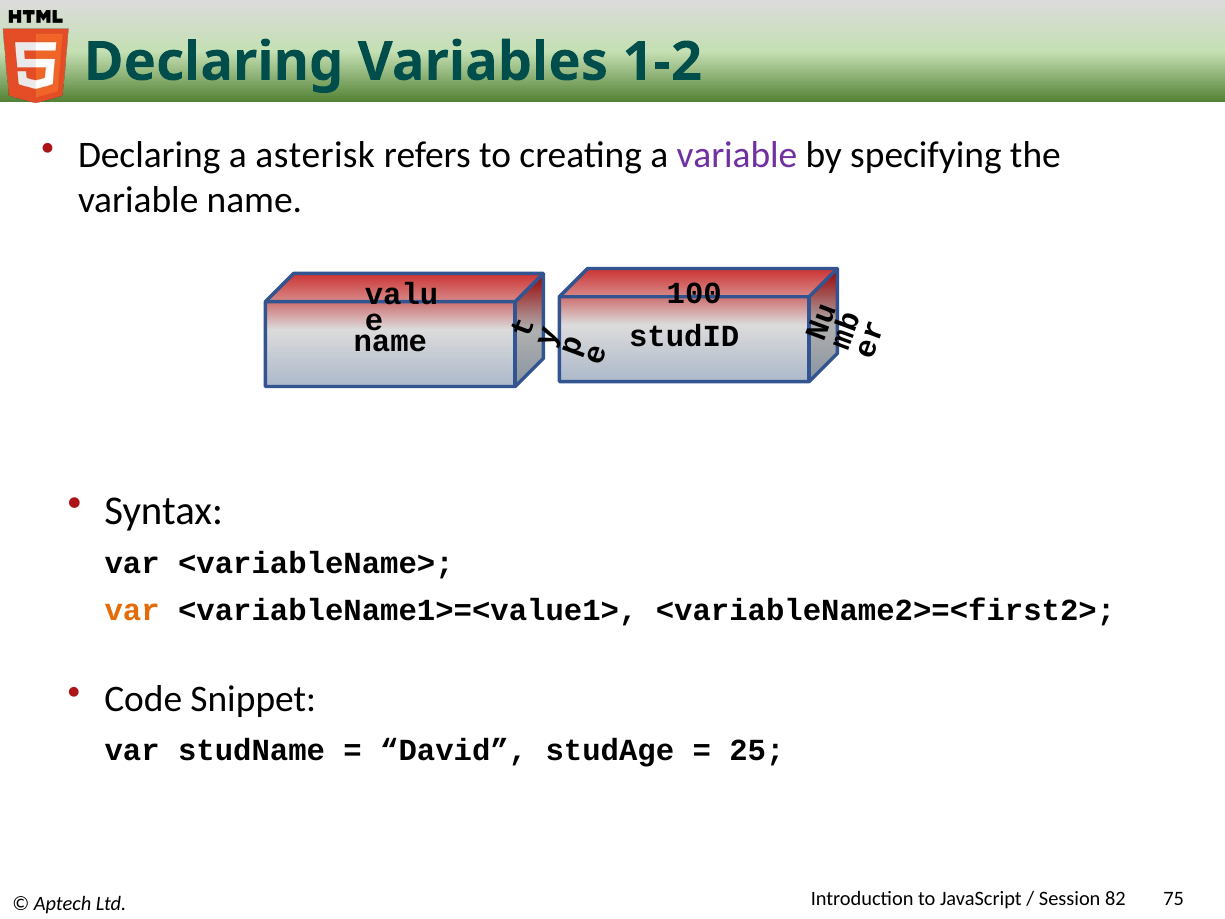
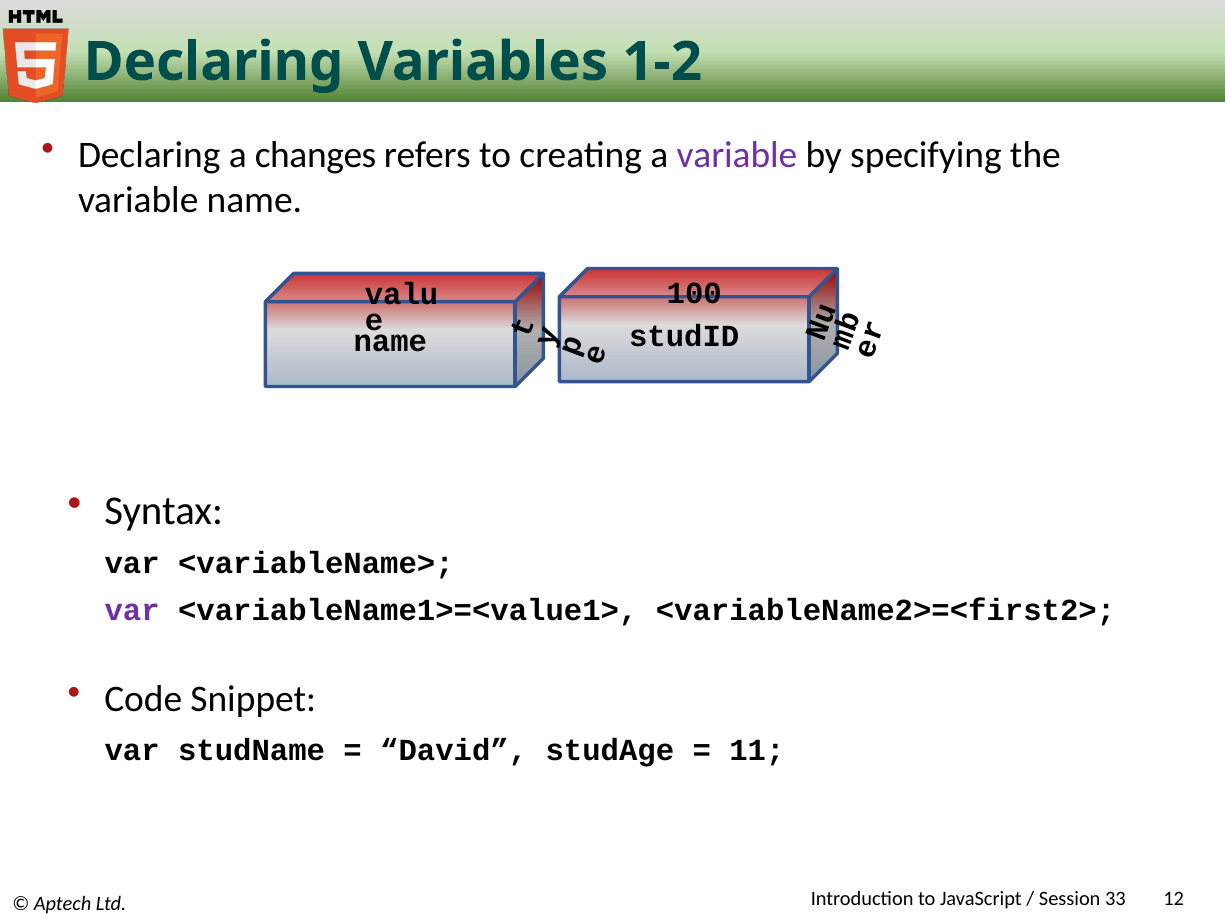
asterisk: asterisk -> changes
var at (132, 610) colour: orange -> purple
25: 25 -> 11
82: 82 -> 33
75: 75 -> 12
